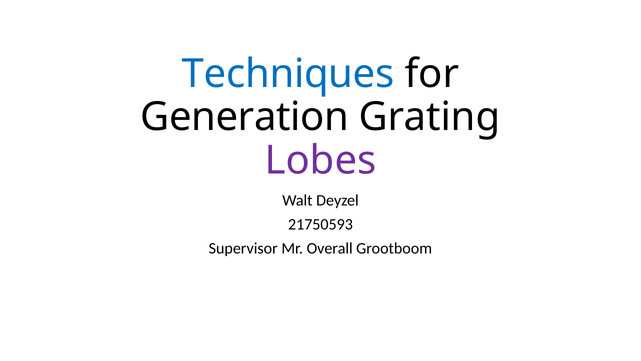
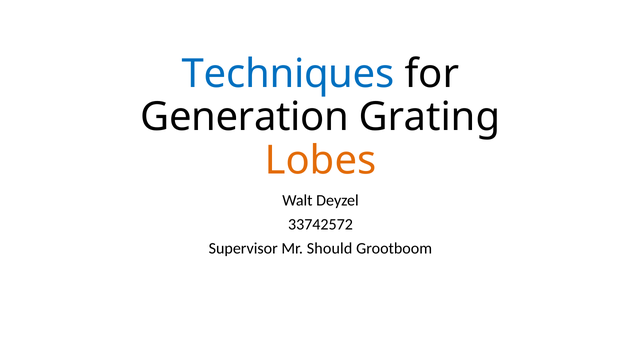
Lobes colour: purple -> orange
21750593: 21750593 -> 33742572
Overall: Overall -> Should
